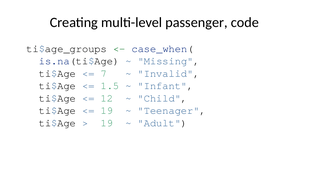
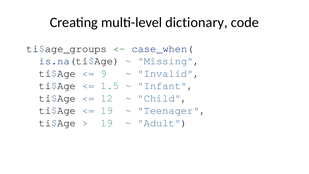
passenger: passenger -> dictionary
7: 7 -> 9
